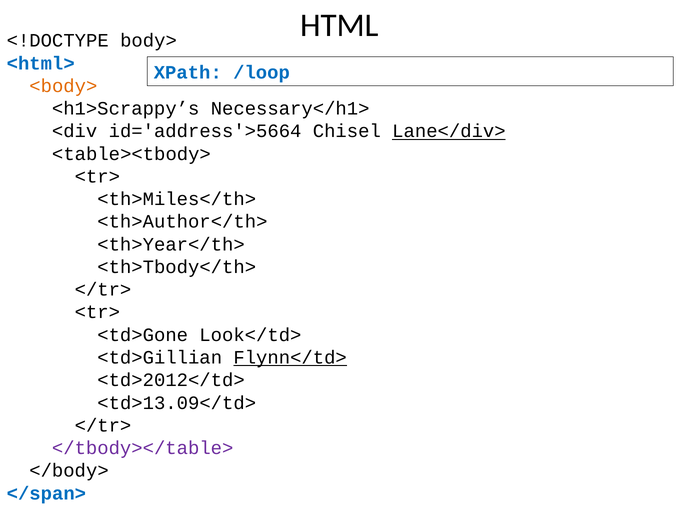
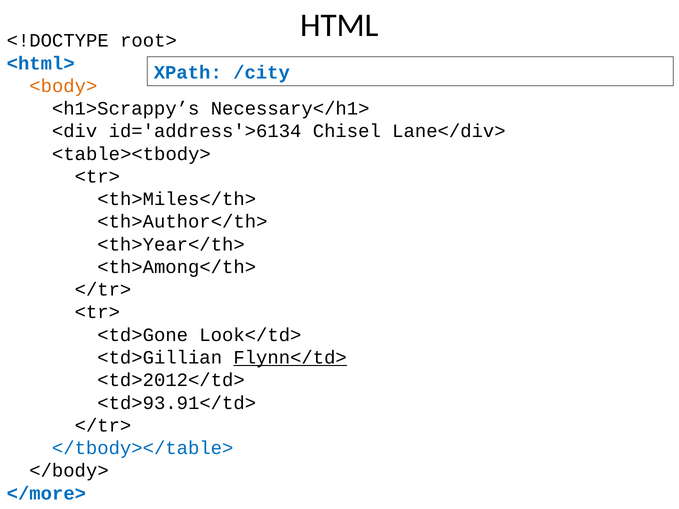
body>: body> -> root>
/loop: /loop -> /city
id='address'>5664: id='address'>5664 -> id='address'>6134
Lane</div> underline: present -> none
<th>Tbody</th>: <th>Tbody</th> -> <th>Among</th>
<td>13.09</td>: <td>13.09</td> -> <td>93.91</td>
</tbody></table> colour: purple -> blue
</span>: </span> -> </more>
